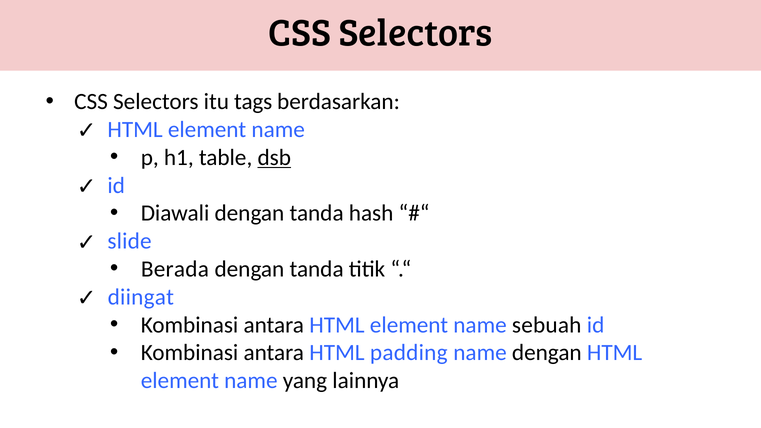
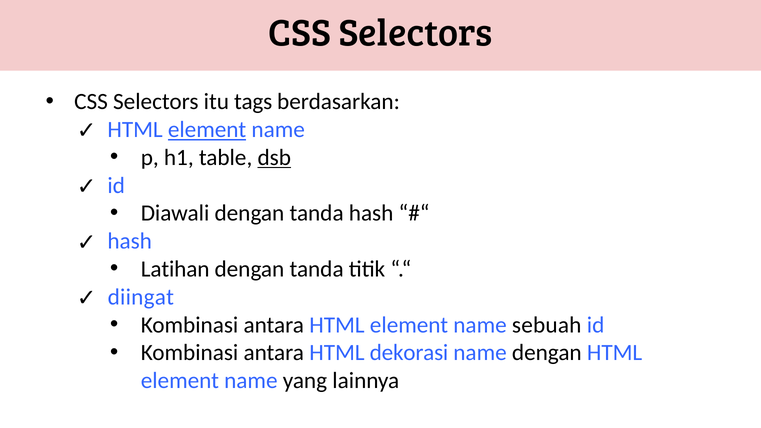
element at (207, 130) underline: none -> present
slide at (130, 241): slide -> hash
Berada: Berada -> Latihan
padding: padding -> dekorasi
